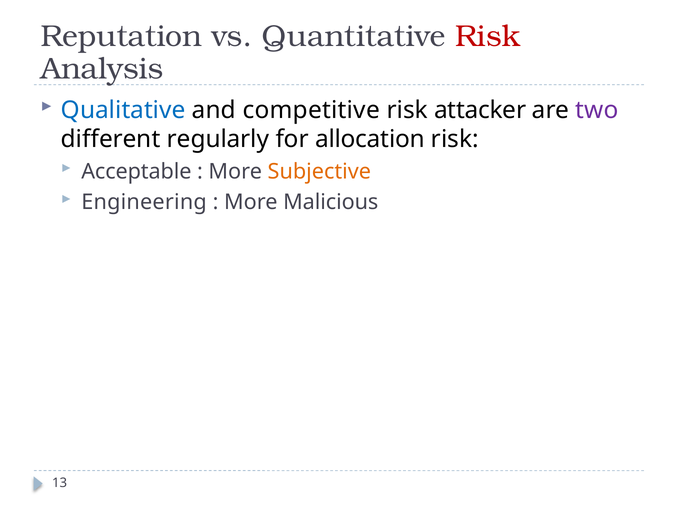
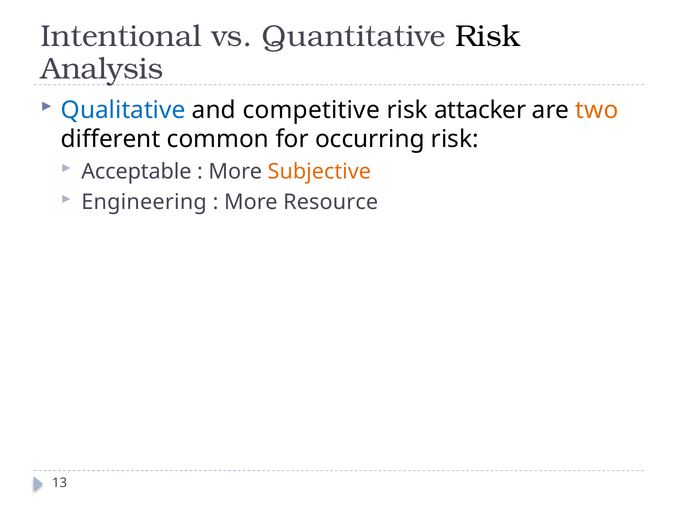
Reputation: Reputation -> Intentional
Risk at (488, 36) colour: red -> black
two colour: purple -> orange
regularly: regularly -> common
allocation: allocation -> occurring
Malicious: Malicious -> Resource
